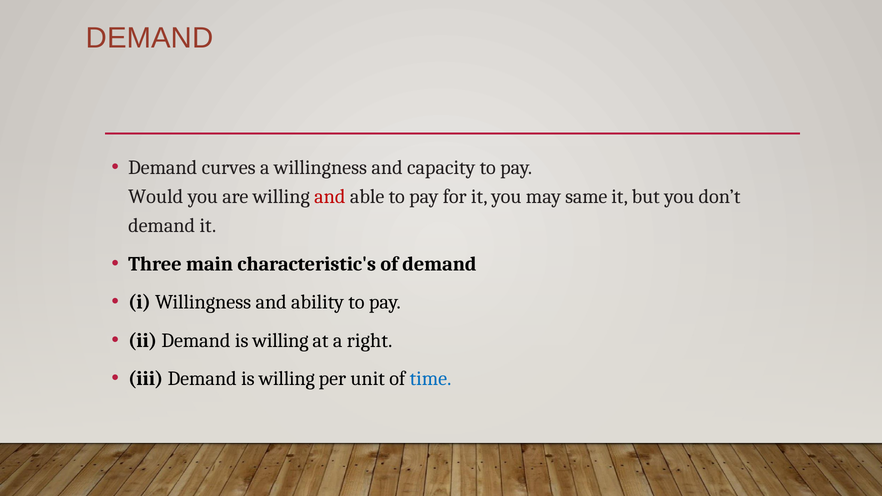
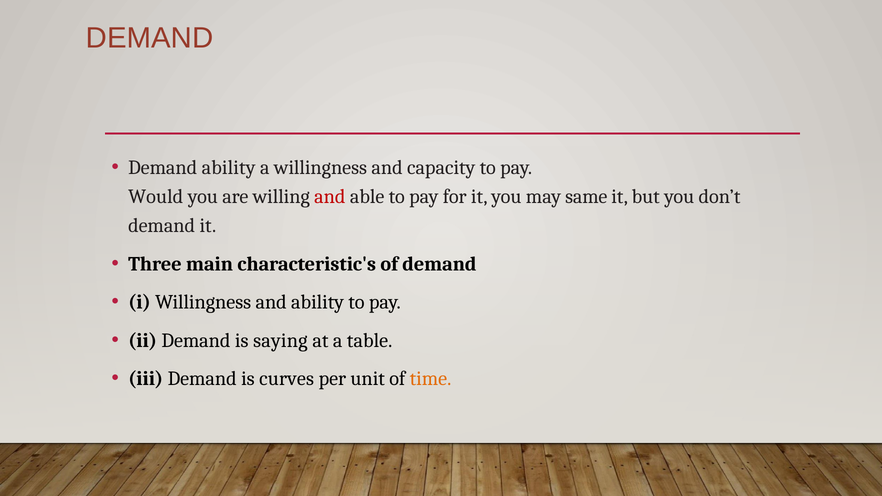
Demand curves: curves -> ability
ii Demand is willing: willing -> saying
right: right -> table
iii Demand is willing: willing -> curves
time colour: blue -> orange
